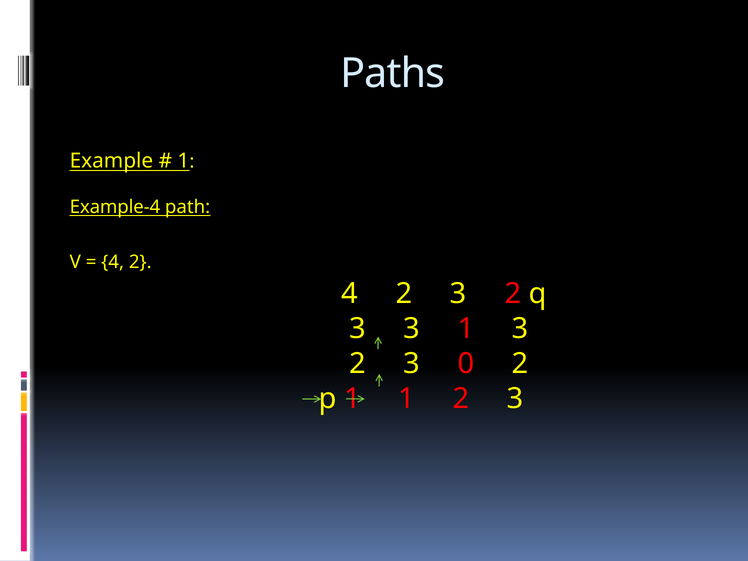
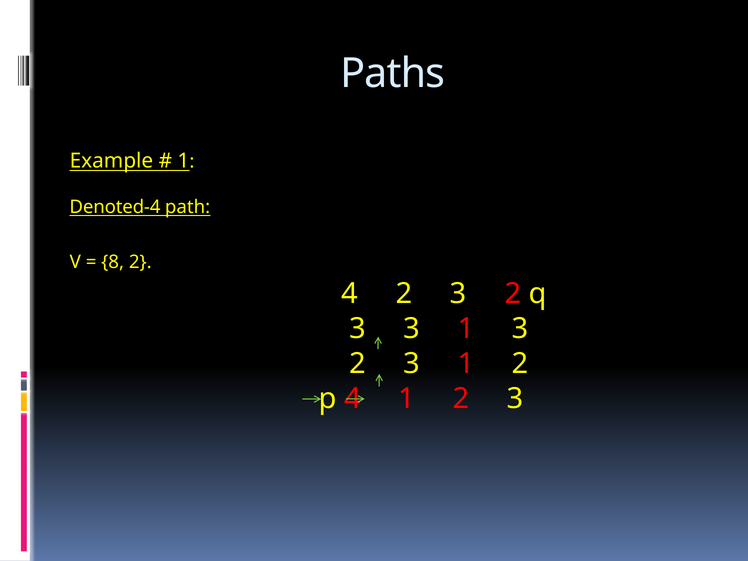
Example-4: Example-4 -> Denoted-4
4 at (113, 262): 4 -> 8
2 3 0: 0 -> 1
p 1: 1 -> 4
